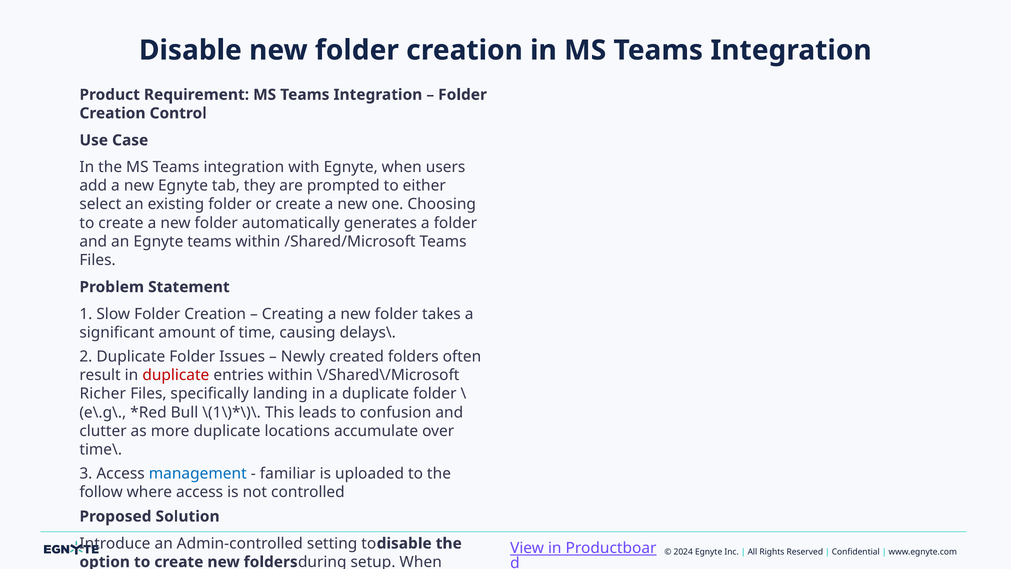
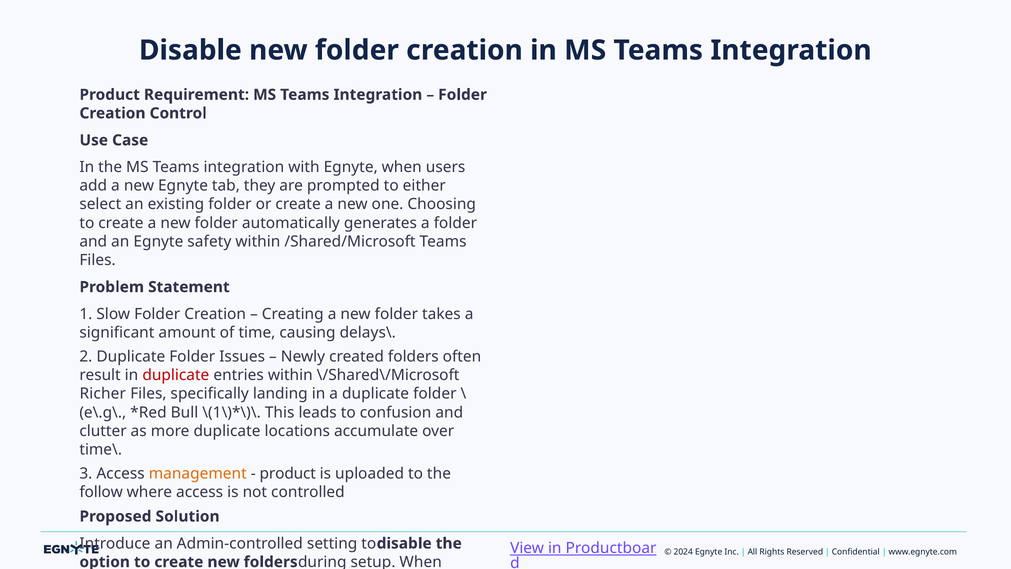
Egnyte teams: teams -> safety
management at (198, 473) colour: blue -> orange
familiar at (288, 473): familiar -> product
